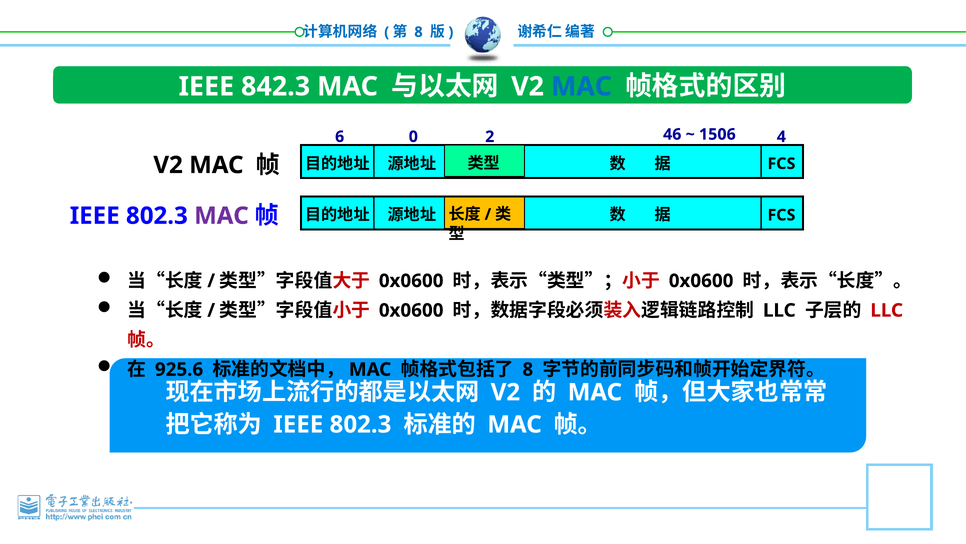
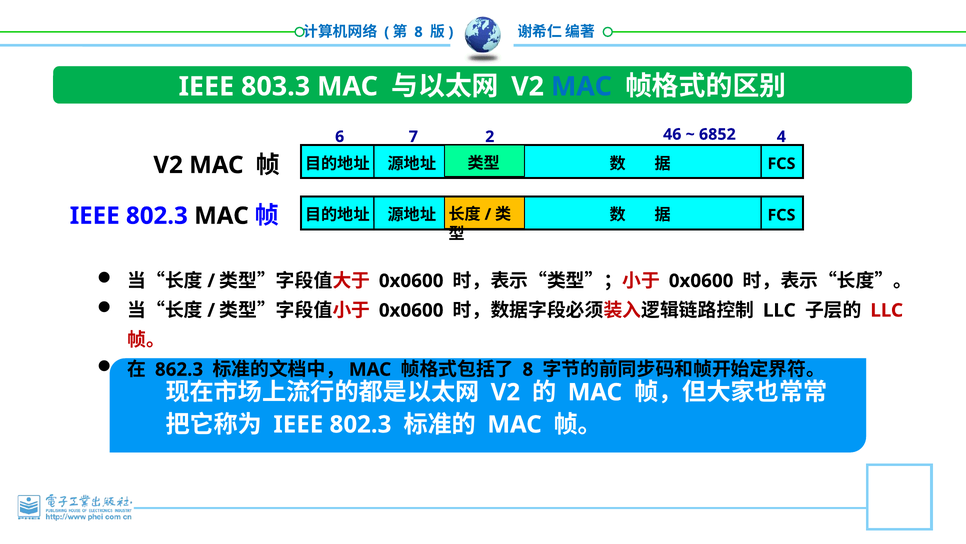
842.3: 842.3 -> 803.3
1506: 1506 -> 6852
0: 0 -> 7
MAC at (221, 216) colour: purple -> black
925.6: 925.6 -> 862.3
